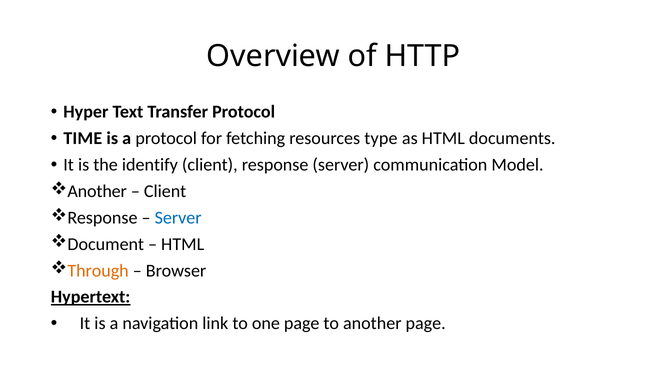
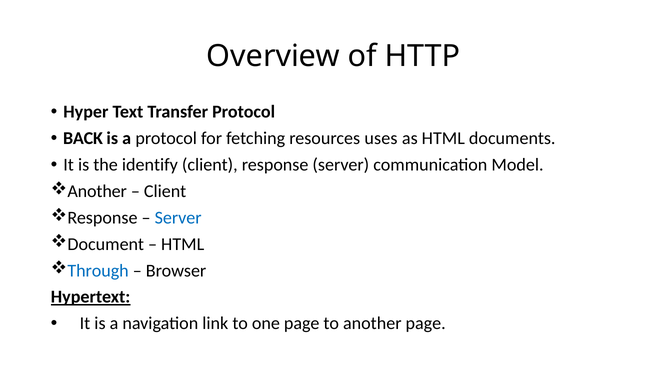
TIME: TIME -> BACK
type: type -> uses
Through colour: orange -> blue
